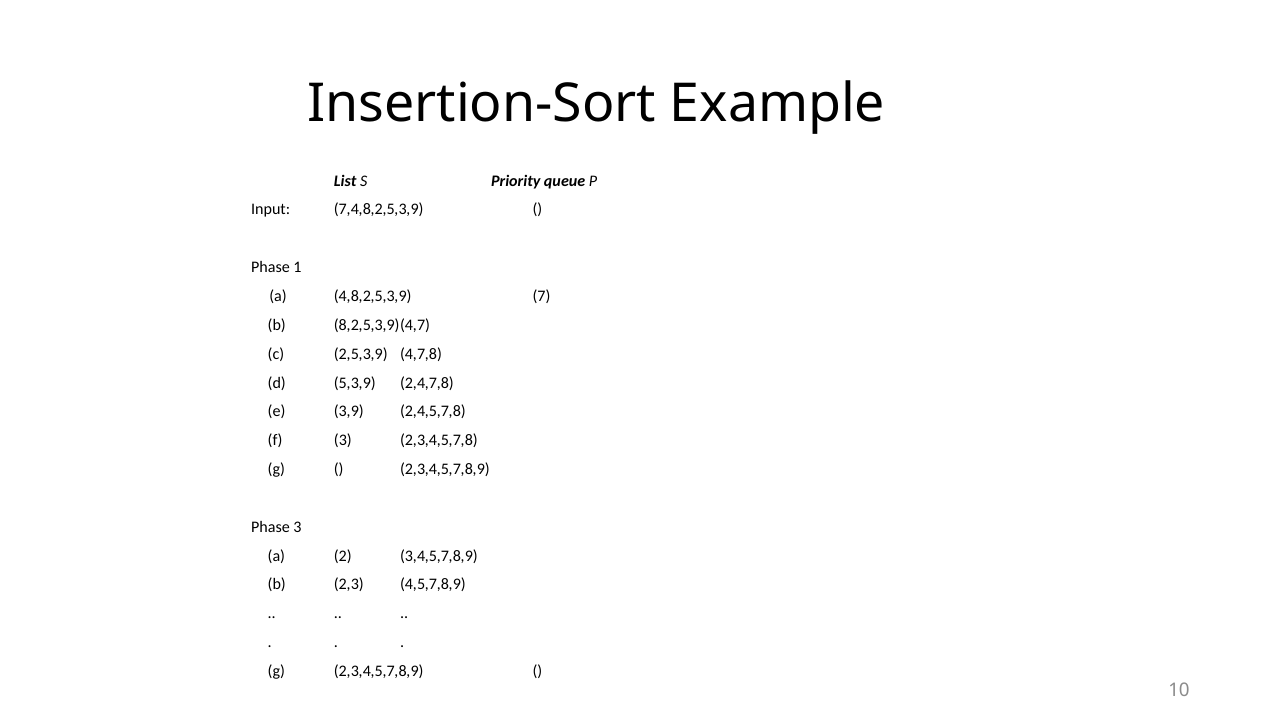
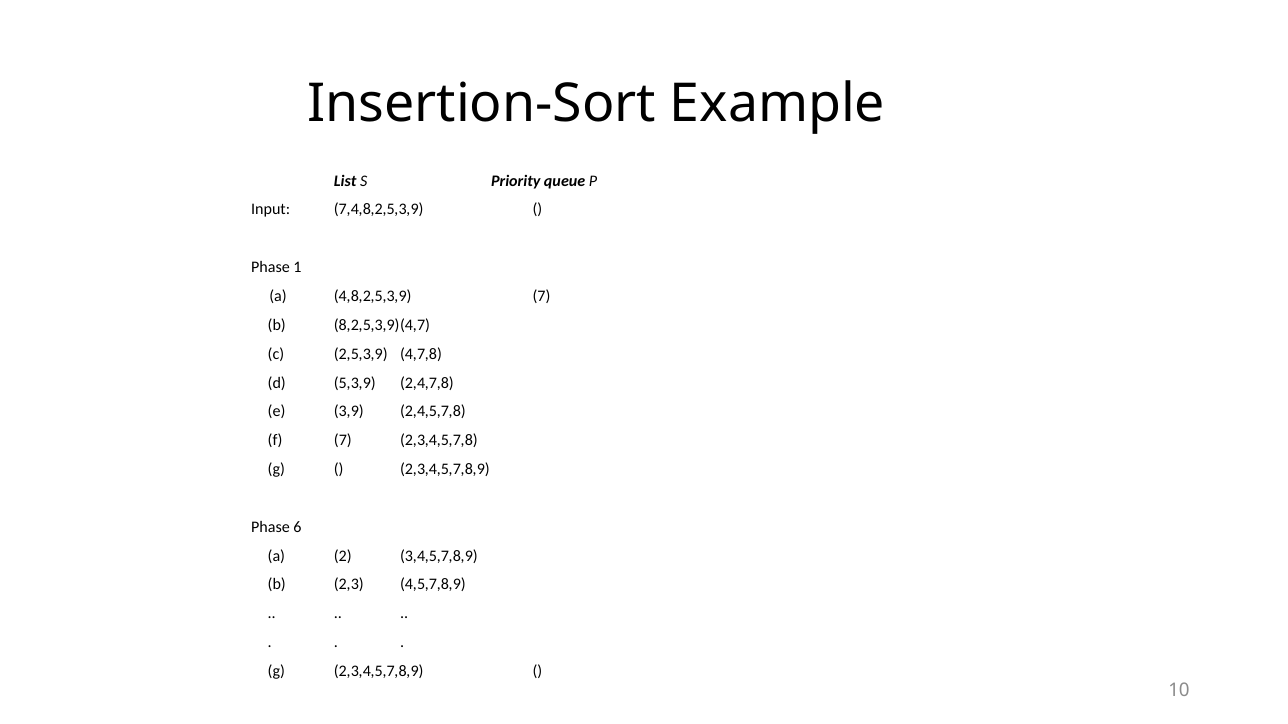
f 3: 3 -> 7
Phase 3: 3 -> 6
